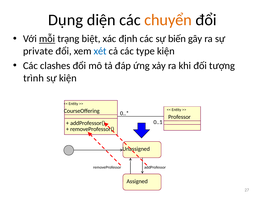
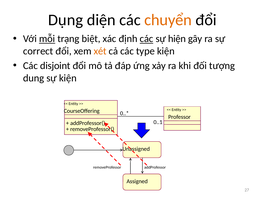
các at (147, 39) underline: none -> present
biến: biến -> hiện
private: private -> correct
xét colour: blue -> orange
clashes: clashes -> disjoint
trình: trình -> dung
